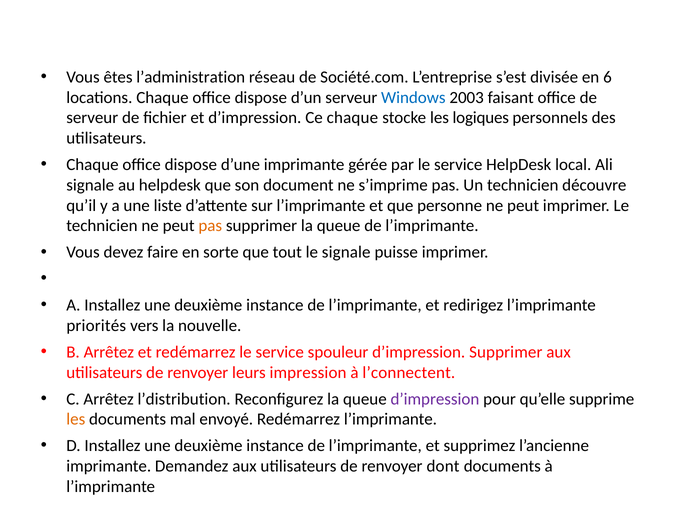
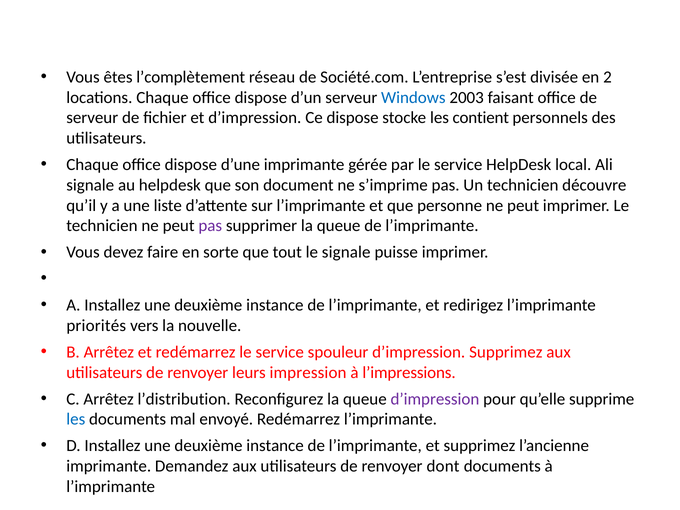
l’administration: l’administration -> l’complètement
6: 6 -> 2
Ce chaque: chaque -> dispose
logiques: logiques -> contient
pas at (210, 226) colour: orange -> purple
d’impression Supprimer: Supprimer -> Supprimez
l’connectent: l’connectent -> l’impressions
les at (76, 419) colour: orange -> blue
